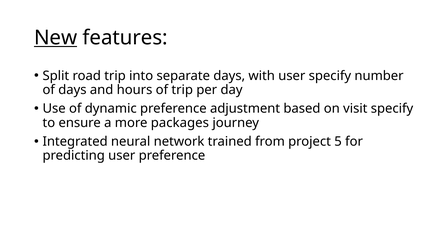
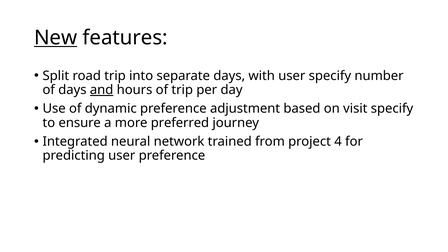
and underline: none -> present
packages: packages -> preferred
5: 5 -> 4
